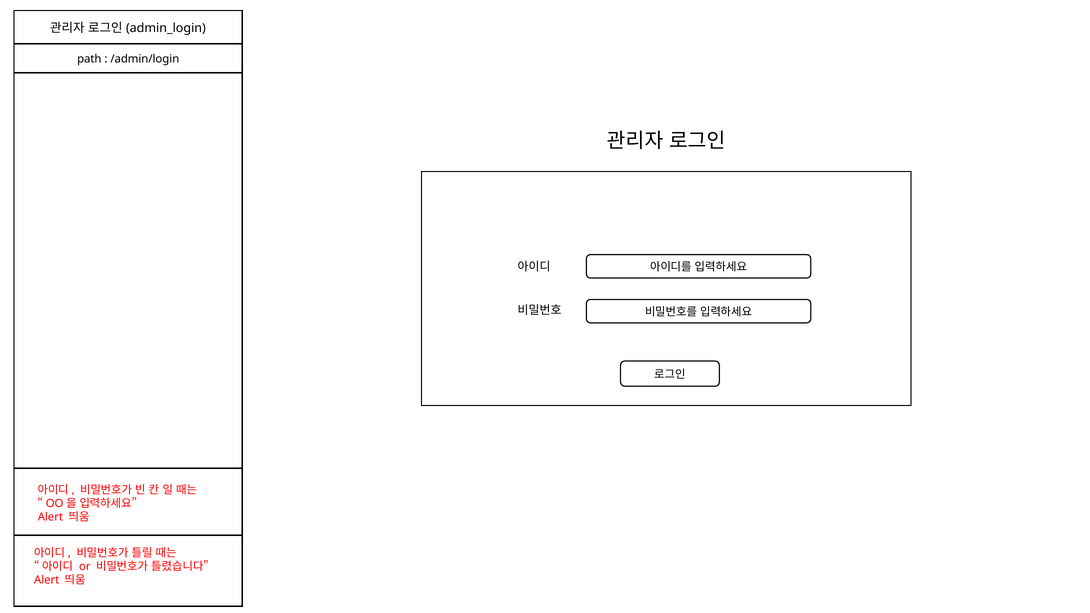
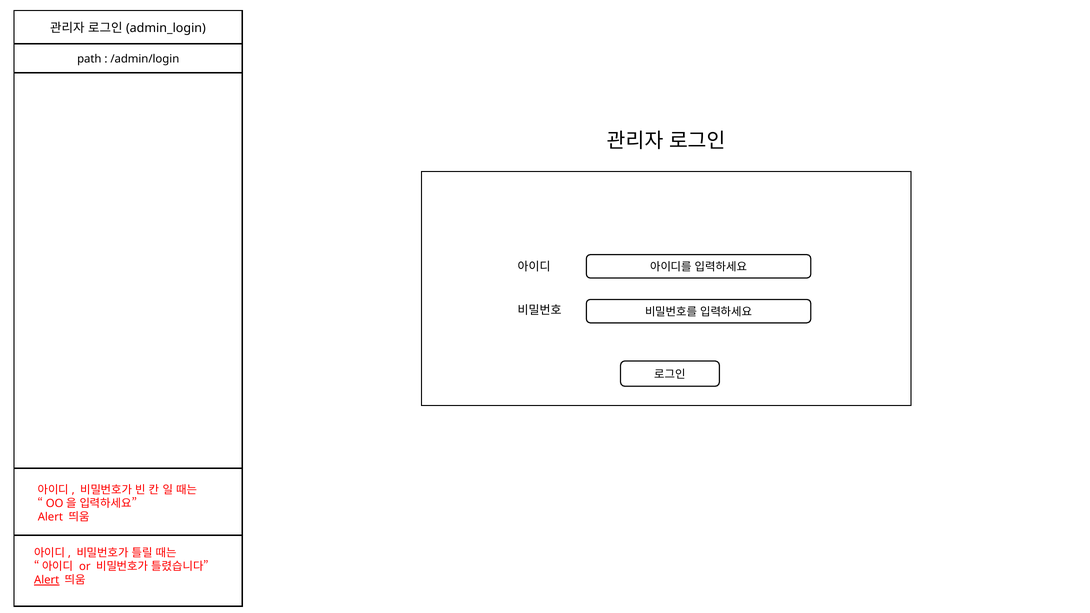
Alert at (47, 580) underline: none -> present
